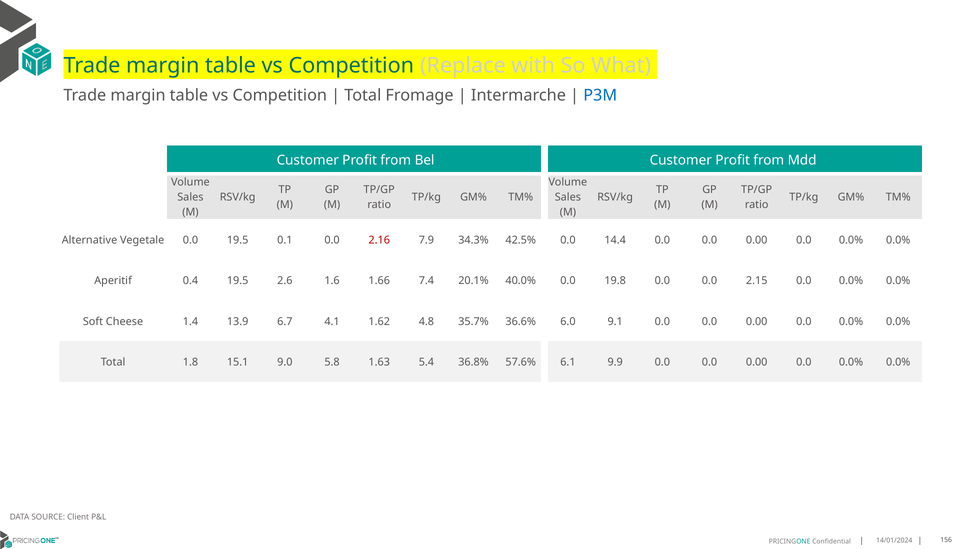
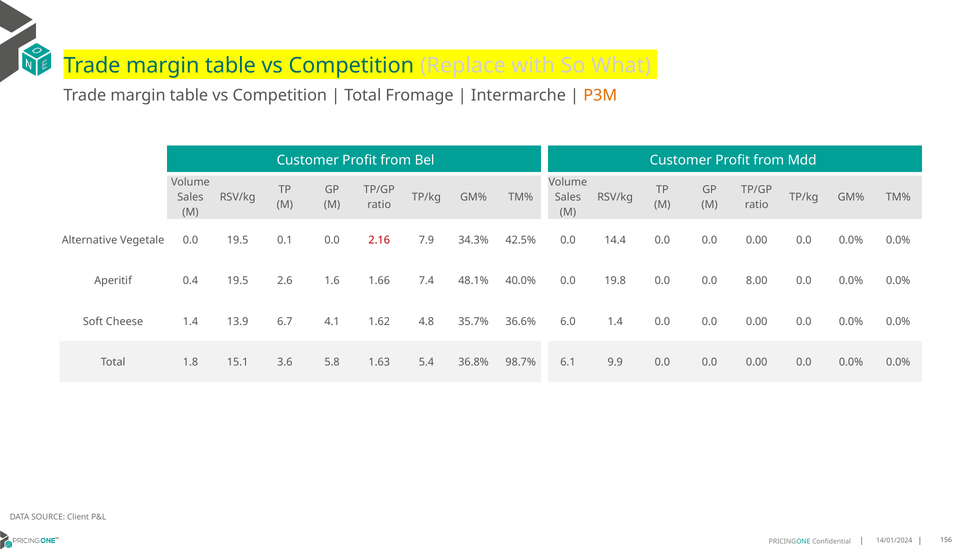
P3M colour: blue -> orange
20.1%: 20.1% -> 48.1%
2.15: 2.15 -> 8.00
6.0 9.1: 9.1 -> 1.4
9.0: 9.0 -> 3.6
57.6%: 57.6% -> 98.7%
